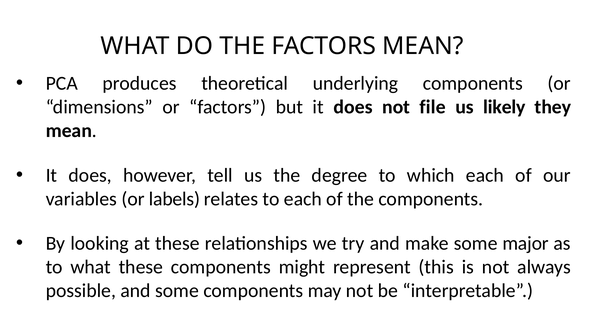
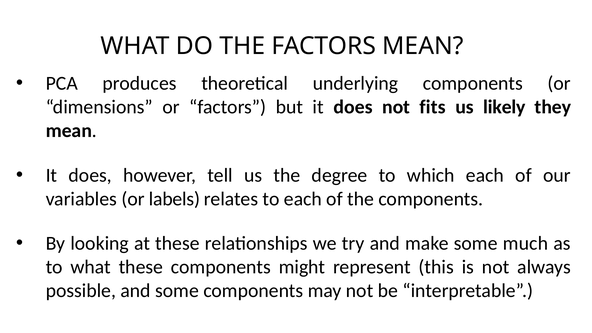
file: file -> fits
major: major -> much
